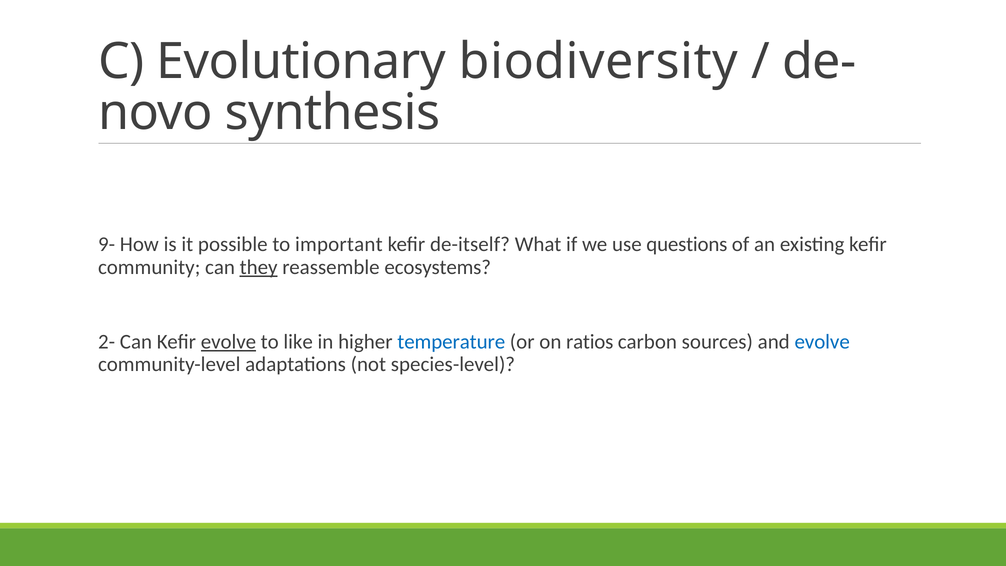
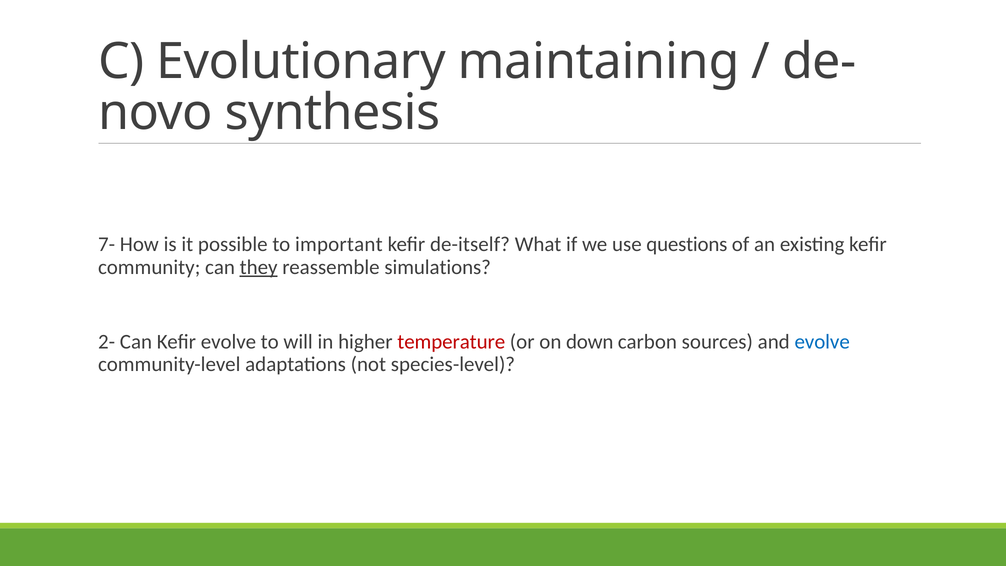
biodiversity: biodiversity -> maintaining
9-: 9- -> 7-
ecosystems: ecosystems -> simulations
evolve at (228, 342) underline: present -> none
like: like -> will
temperature colour: blue -> red
ratios: ratios -> down
